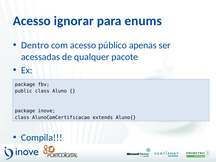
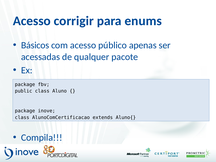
ignorar: ignorar -> corrigir
Dentro: Dentro -> Básicos
